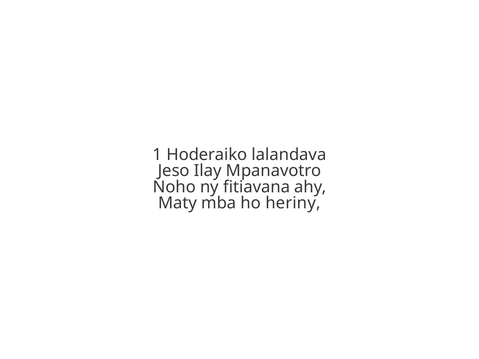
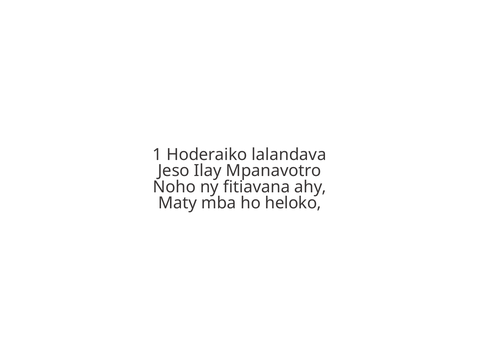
heriny: heriny -> heloko
